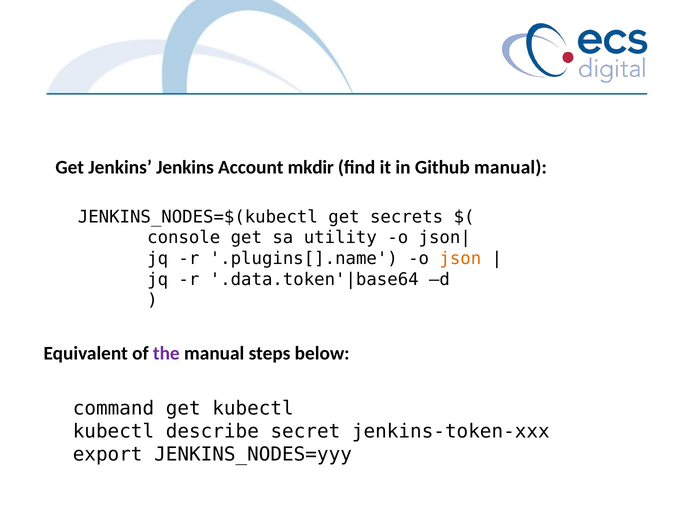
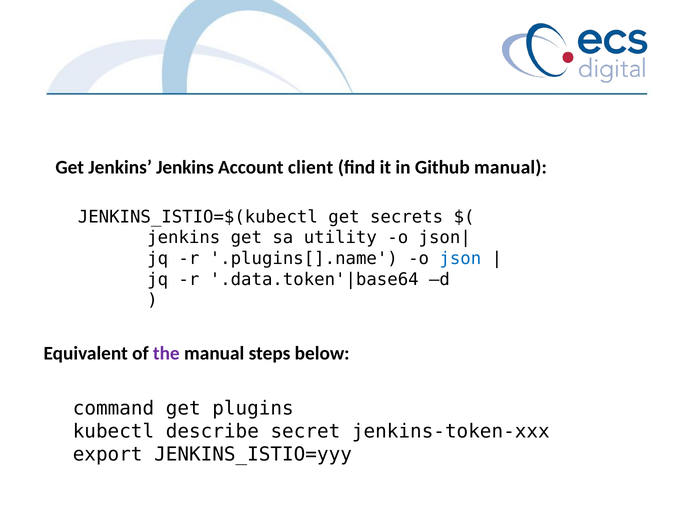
mkdir: mkdir -> client
JENKINS_NODES=$(kubectl: JENKINS_NODES=$(kubectl -> JENKINS_ISTIO=$(kubectl
console at (184, 237): console -> jenkins
json colour: orange -> blue
get kubectl: kubectl -> plugins
JENKINS_NODES=yyy: JENKINS_NODES=yyy -> JENKINS_ISTIO=yyy
